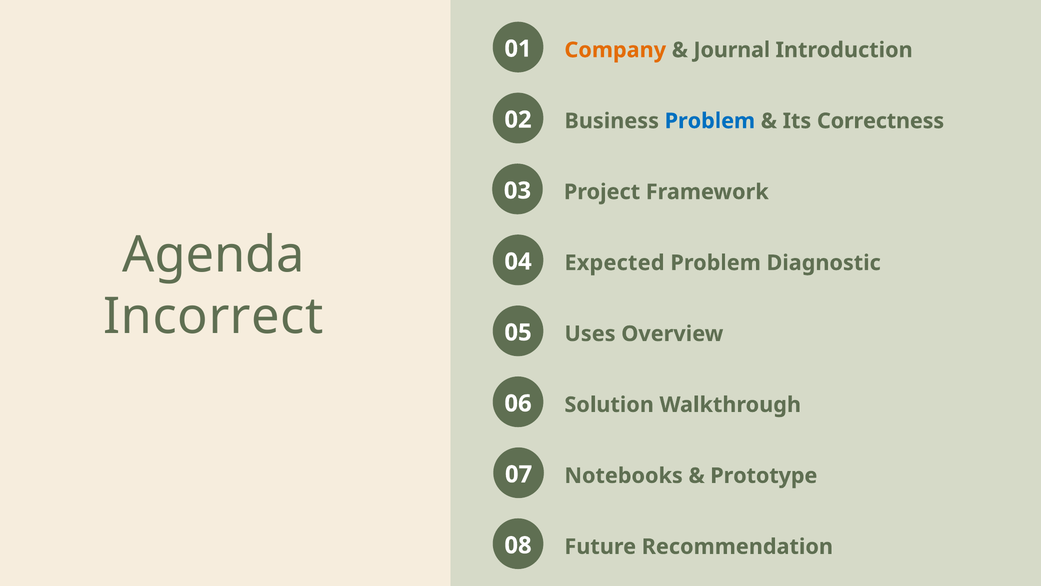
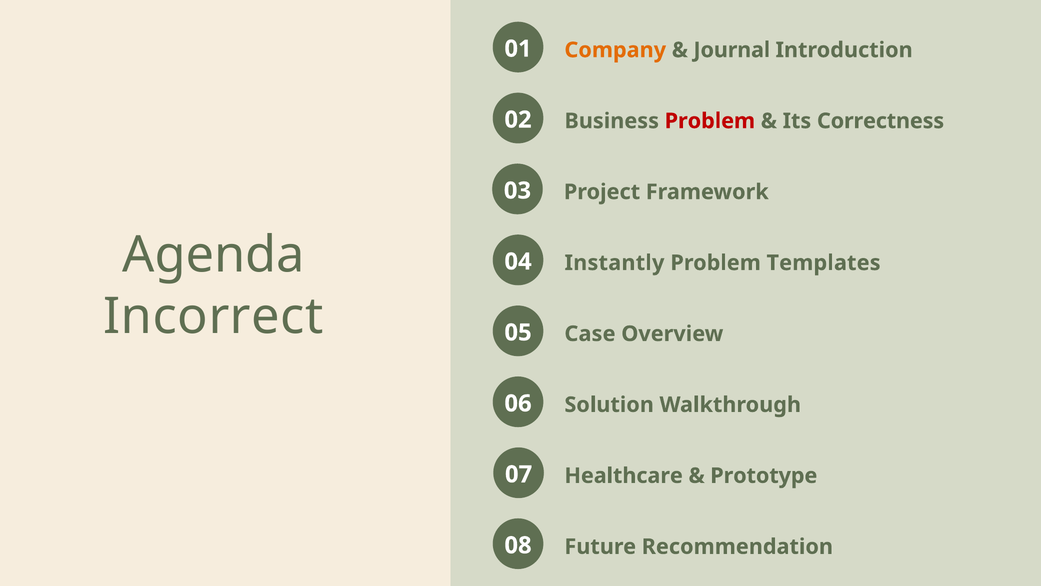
Problem at (710, 121) colour: blue -> red
Expected: Expected -> Instantly
Diagnostic: Diagnostic -> Templates
Uses: Uses -> Case
Notebooks: Notebooks -> Healthcare
